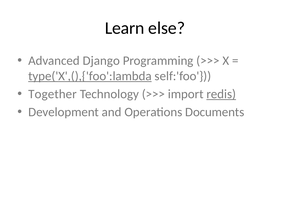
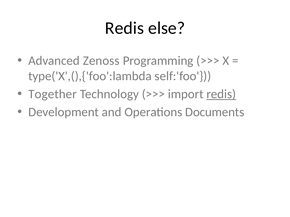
Learn at (125, 28): Learn -> Redis
Django: Django -> Zenoss
type('X',(),{'foo':lambda underline: present -> none
